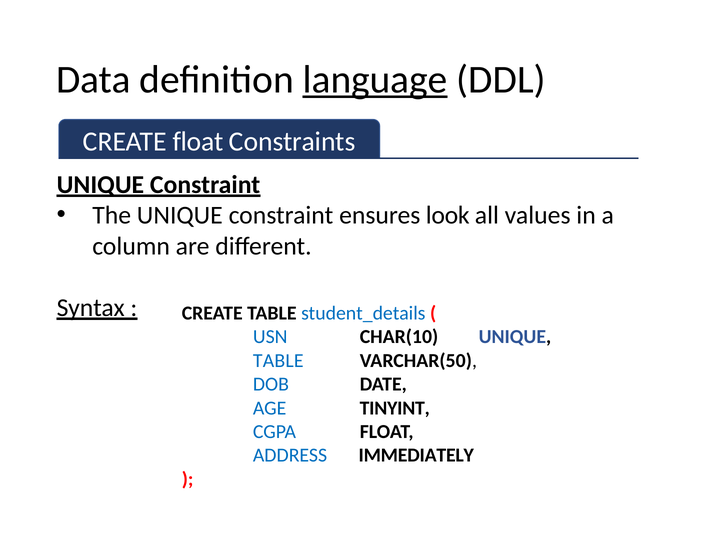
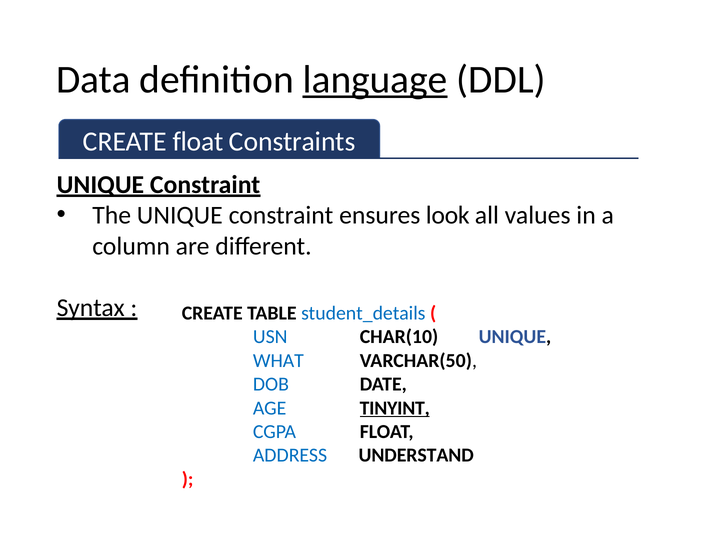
TABLE at (278, 360): TABLE -> WHAT
TINYINT underline: none -> present
IMMEDIATELY: IMMEDIATELY -> UNDERSTAND
